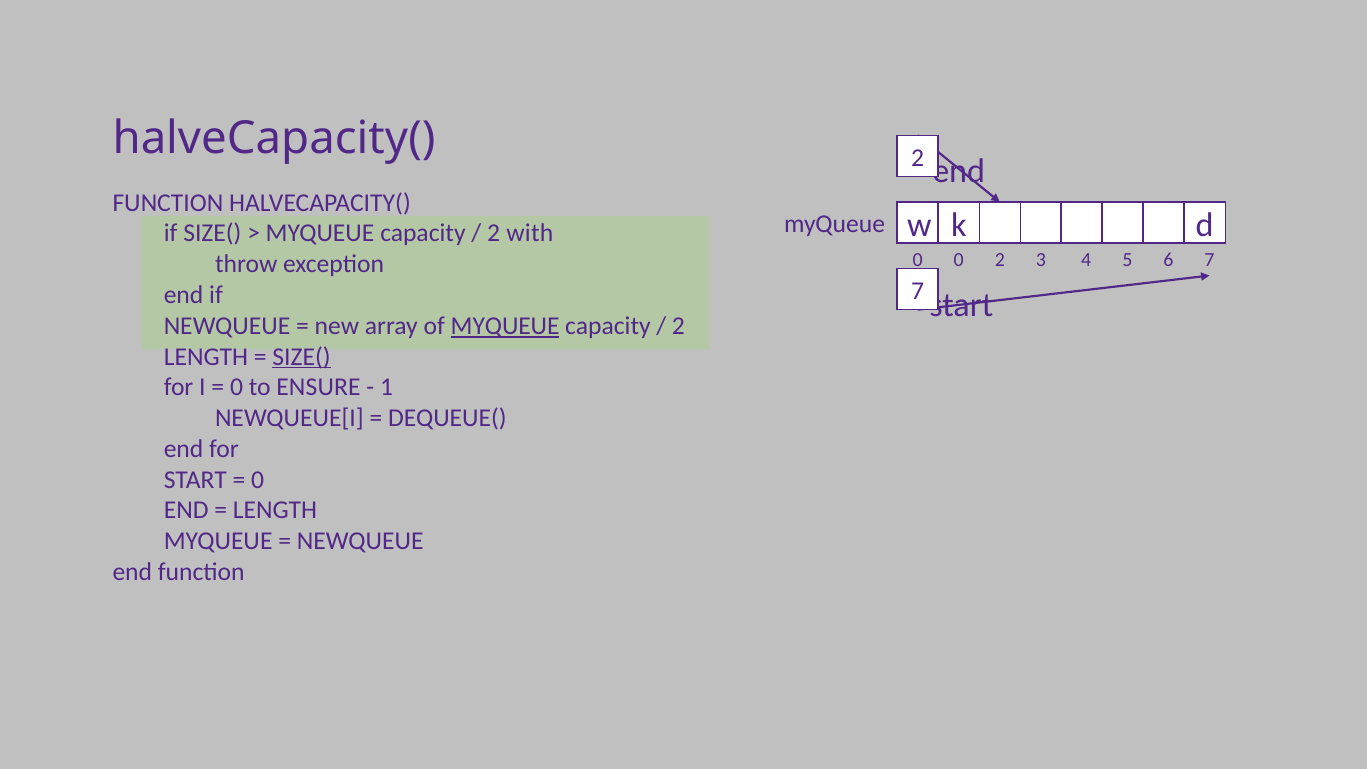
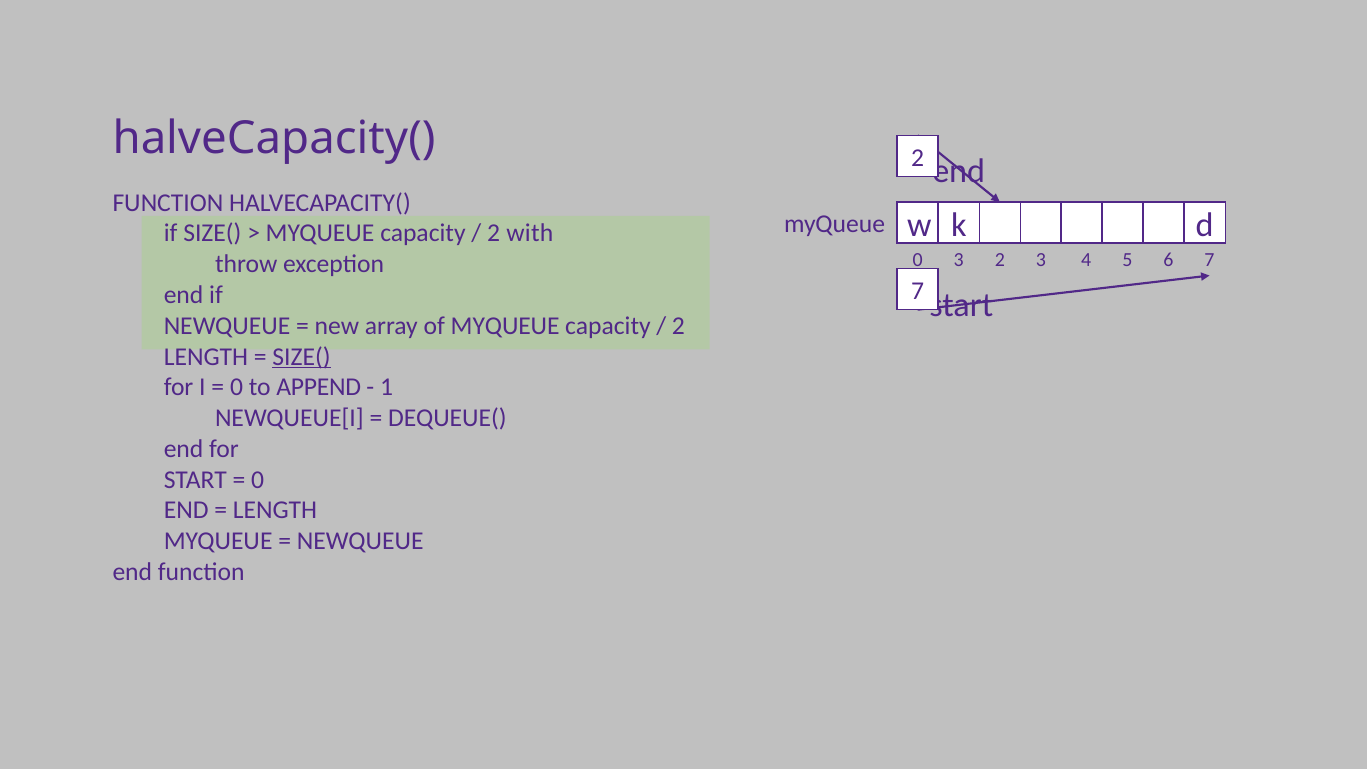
0 0: 0 -> 3
MYQUEUE at (505, 326) underline: present -> none
ENSURE: ENSURE -> APPEND
